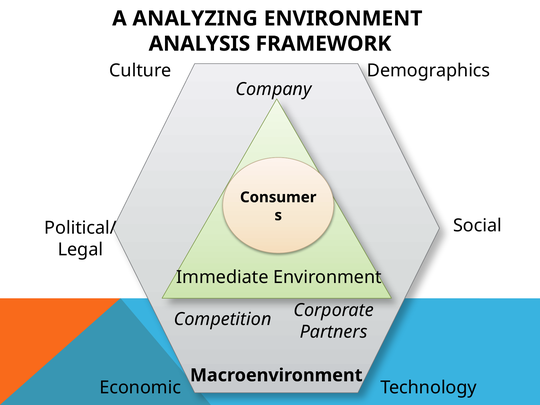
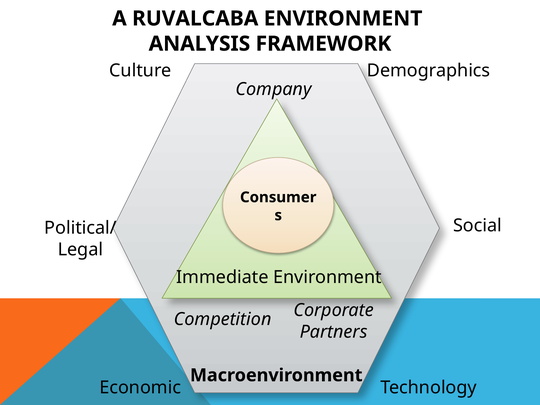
ANALYZING: ANALYZING -> RUVALCABA
